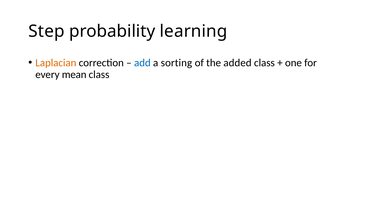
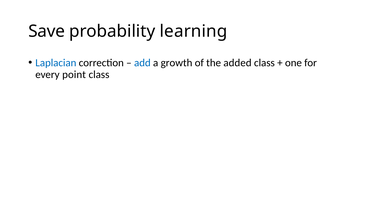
Step: Step -> Save
Laplacian colour: orange -> blue
sorting: sorting -> growth
mean: mean -> point
